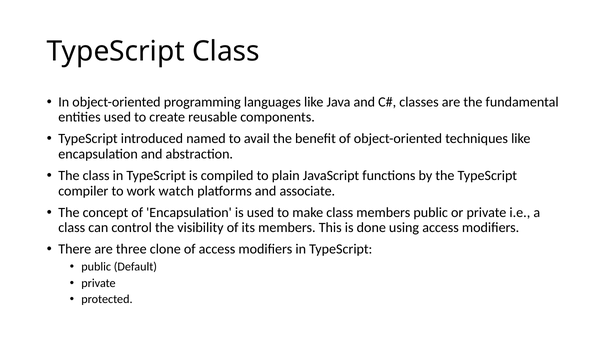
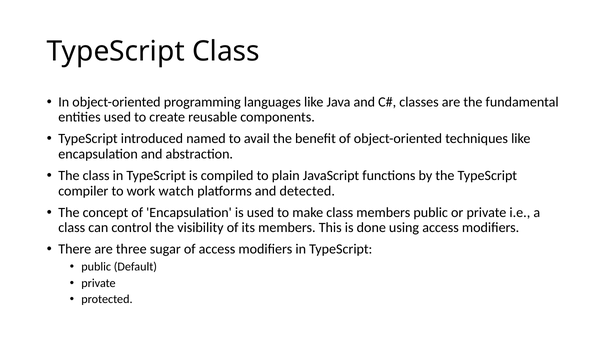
associate: associate -> detected
clone: clone -> sugar
